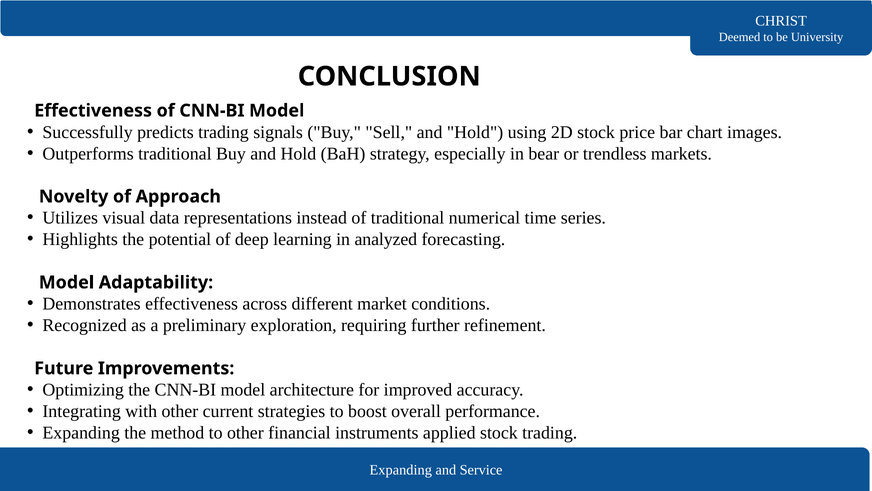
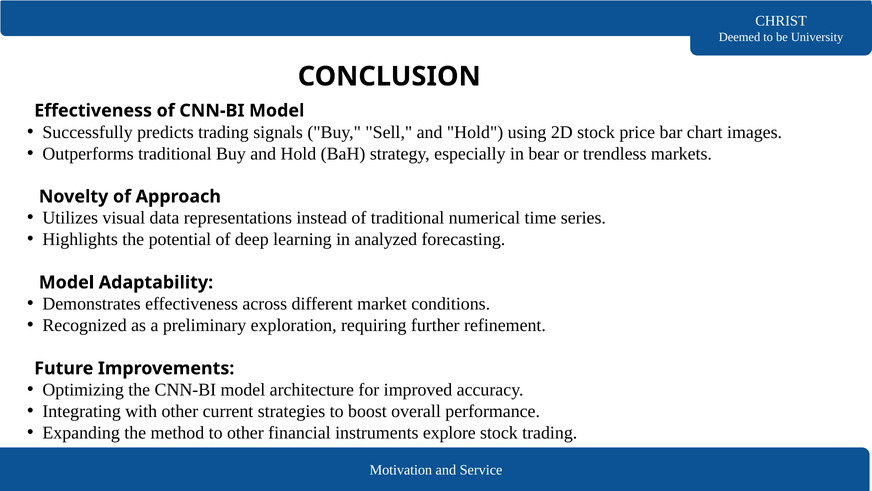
applied: applied -> explore
Expanding at (401, 470): Expanding -> Motivation
